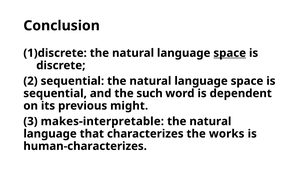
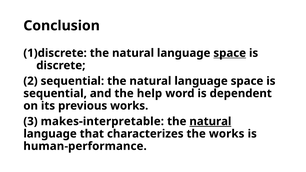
such: such -> help
previous might: might -> works
natural at (210, 121) underline: none -> present
human-characterizes: human-characterizes -> human-performance
